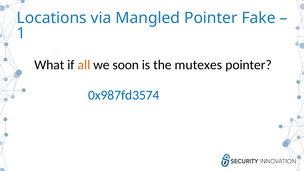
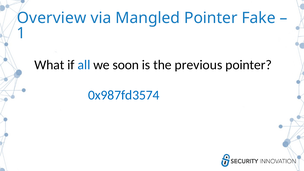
Locations: Locations -> Overview
all colour: orange -> blue
mutexes: mutexes -> previous
